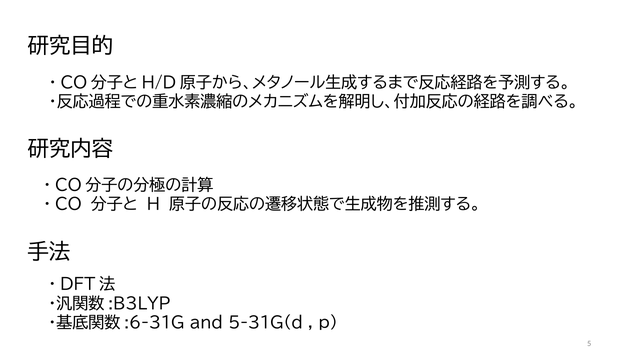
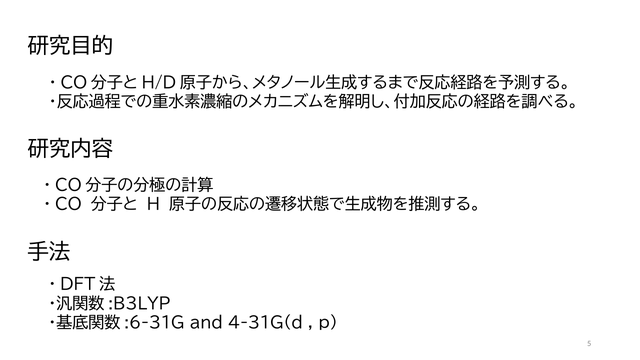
5-31G(d: 5-31G(d -> 4-31G(d
